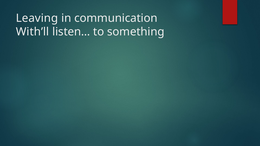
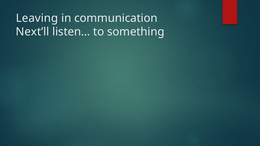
With’ll: With’ll -> Next’ll
